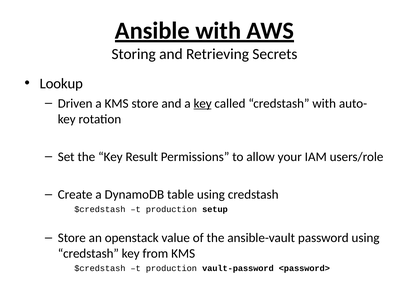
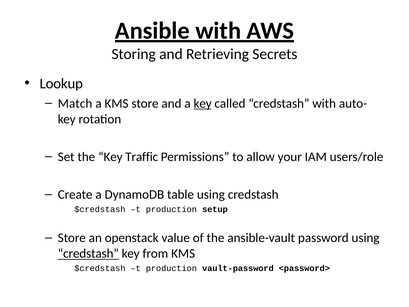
Driven: Driven -> Match
Result: Result -> Traffic
credstash at (88, 253) underline: none -> present
